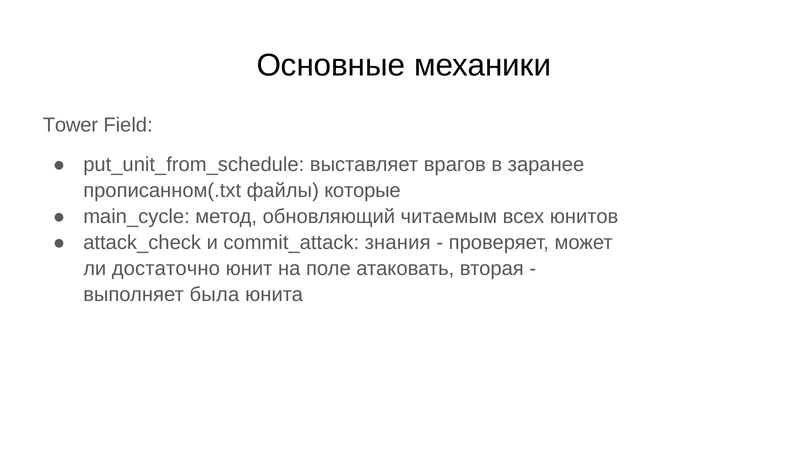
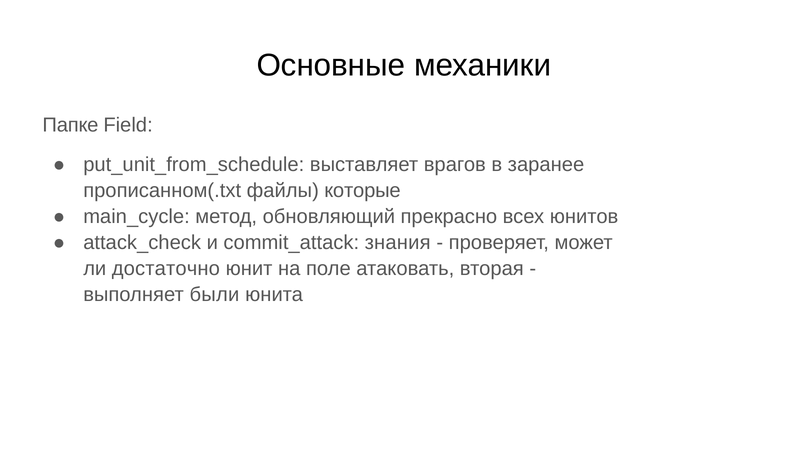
Tower: Tower -> Папке
читаемым: читаемым -> прекрасно
была: была -> были
